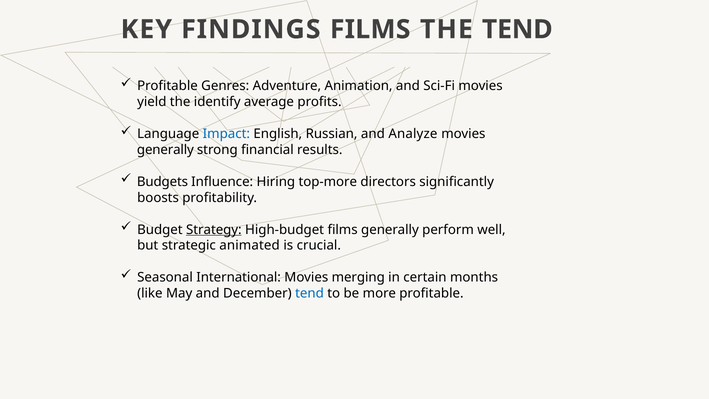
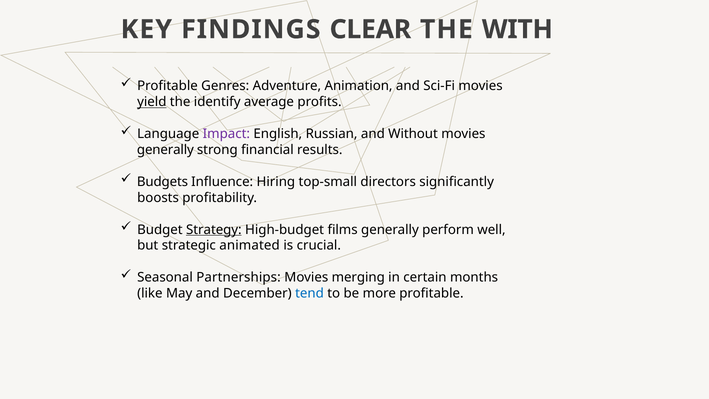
FINDINGS FILMS: FILMS -> CLEAR
THE TEND: TEND -> WITH
yield underline: none -> present
Impact colour: blue -> purple
Analyze: Analyze -> Without
top-more: top-more -> top-small
International: International -> Partnerships
